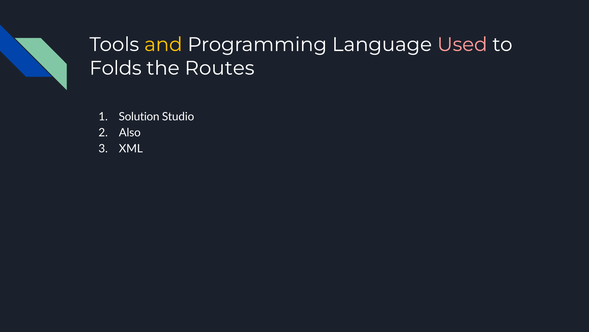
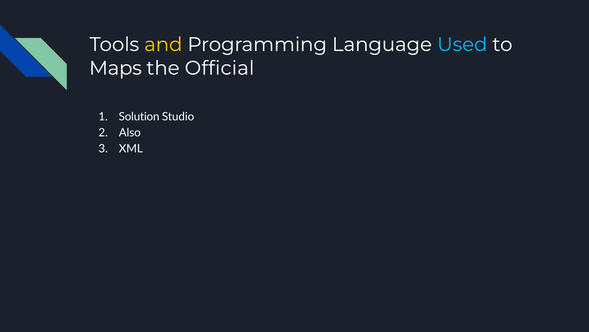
Used colour: pink -> light blue
Folds: Folds -> Maps
Routes: Routes -> Official
